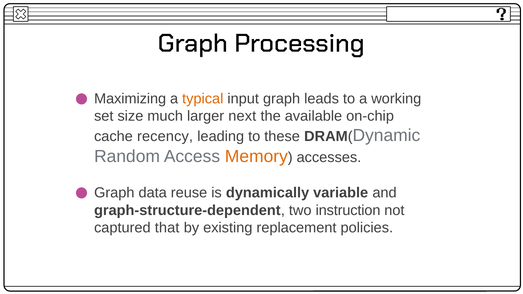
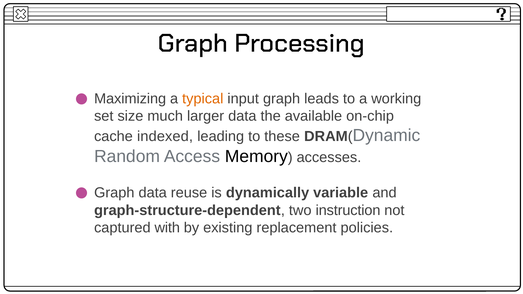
larger next: next -> data
recency: recency -> indexed
Memory colour: orange -> black
that: that -> with
